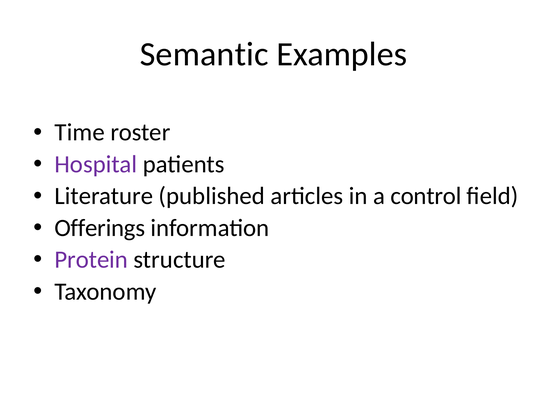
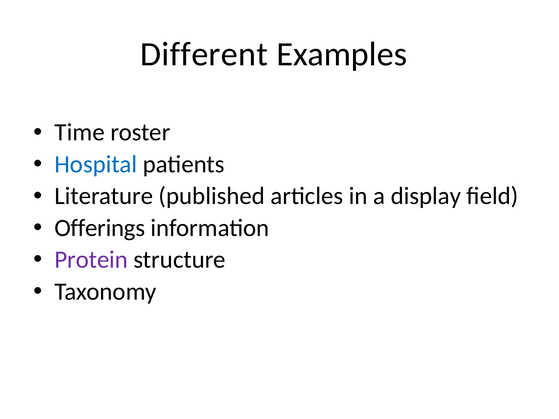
Semantic: Semantic -> Different
Hospital colour: purple -> blue
control: control -> display
